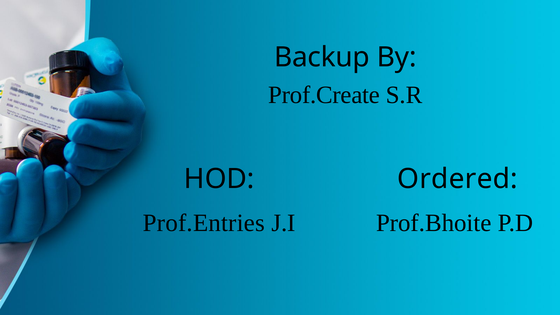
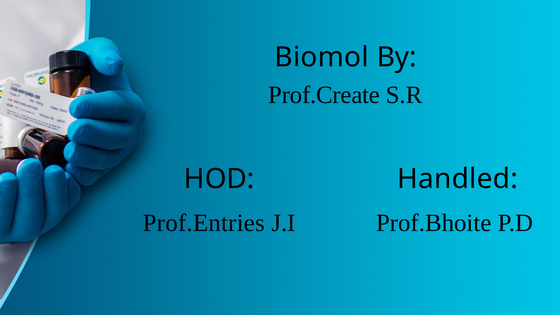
Backup: Backup -> Biomol
Ordered: Ordered -> Handled
